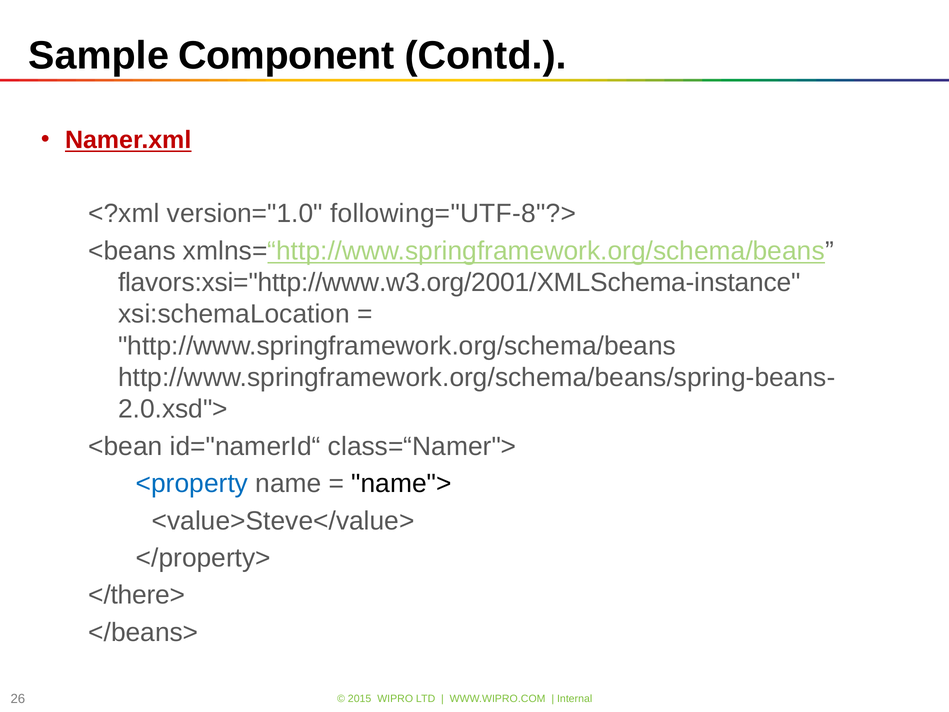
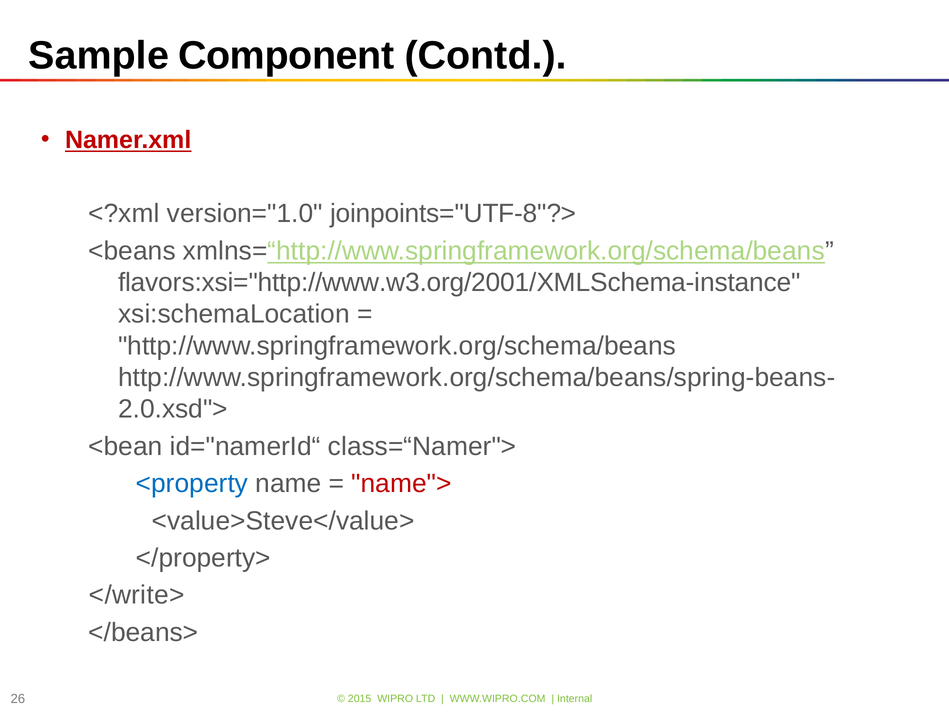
following="UTF-8"?>: following="UTF-8"?> -> joinpoints="UTF-8"?>
name"> colour: black -> red
</there>: </there> -> </write>
